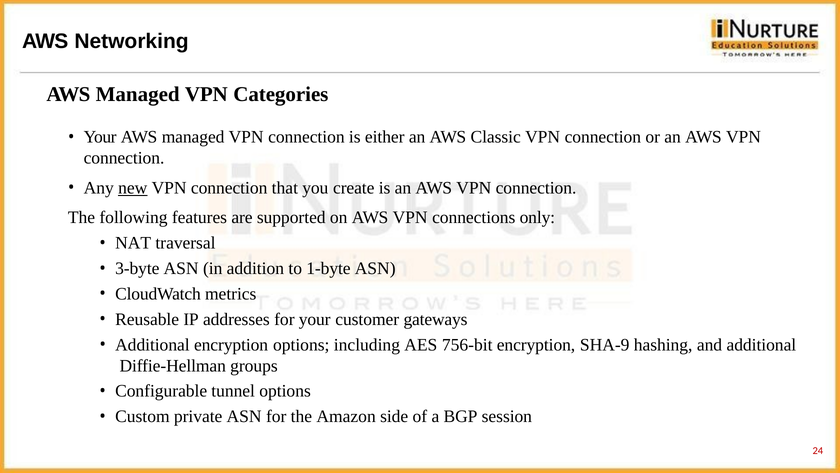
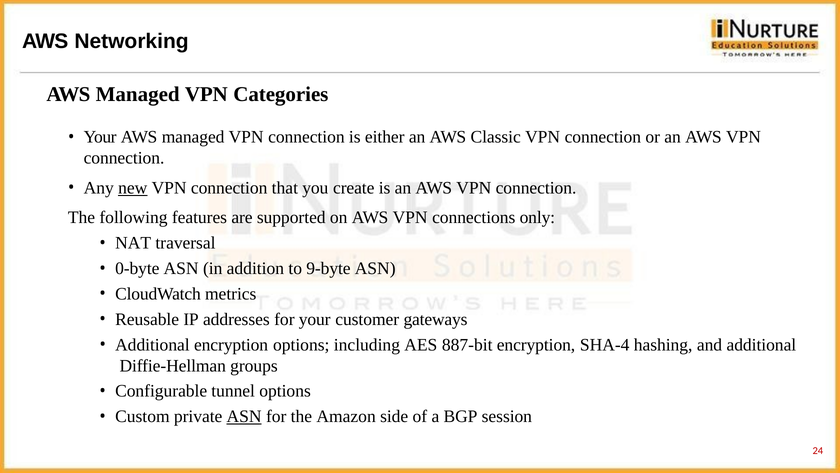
3-byte: 3-byte -> 0-byte
1-byte: 1-byte -> 9-byte
756-bit: 756-bit -> 887-bit
SHA-9: SHA-9 -> SHA-4
ASN at (244, 416) underline: none -> present
